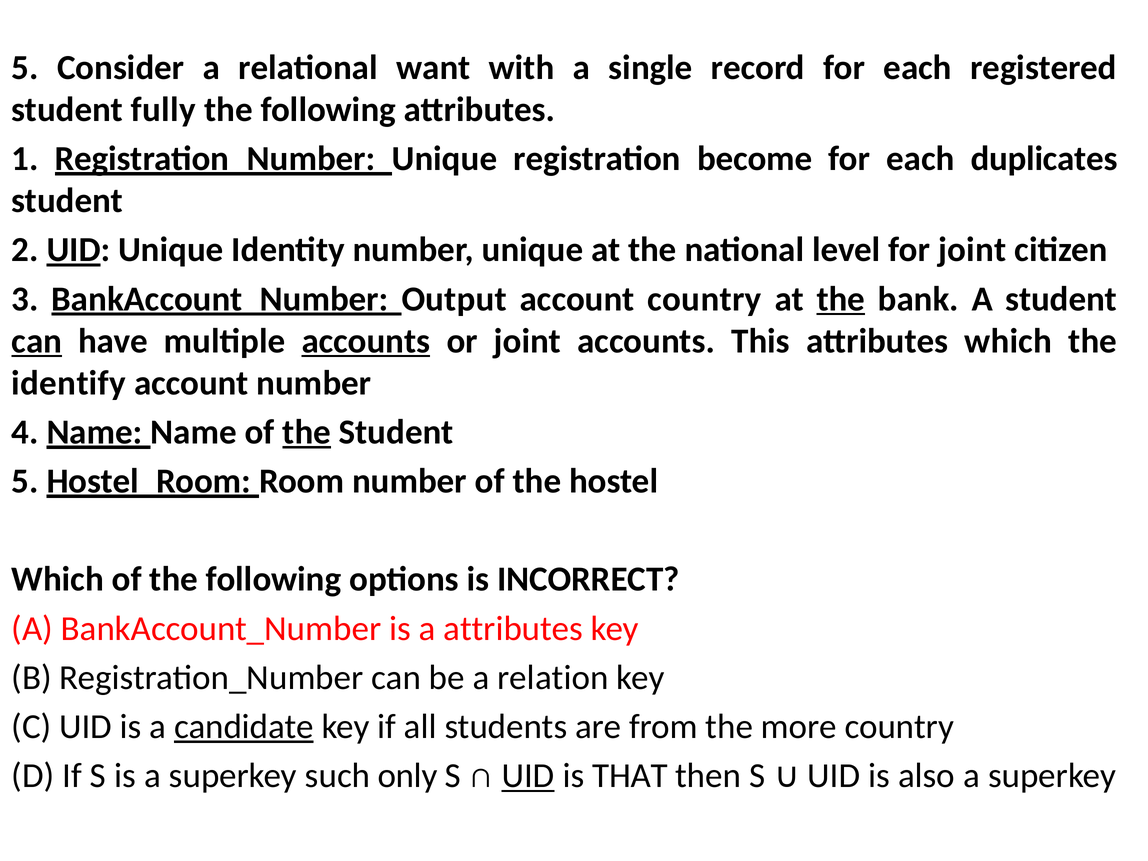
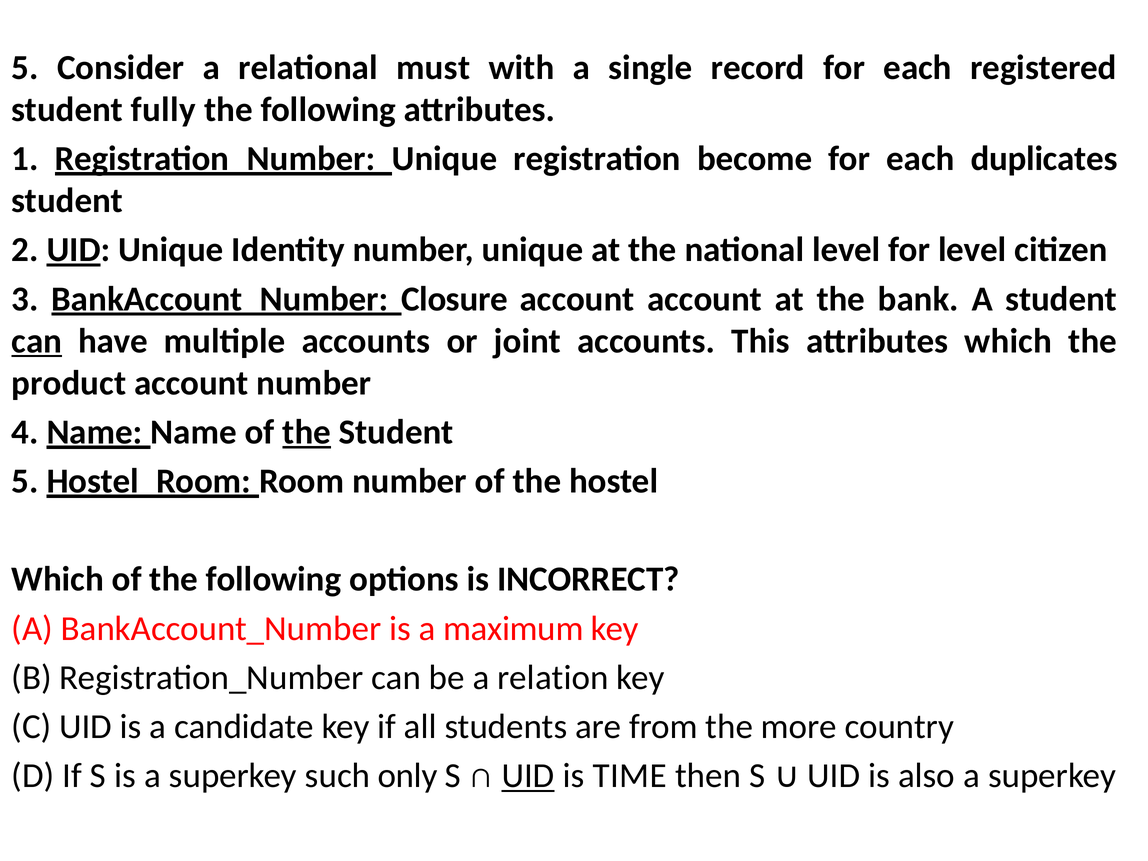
want: want -> must
for joint: joint -> level
Output: Output -> Closure
account country: country -> account
the at (841, 299) underline: present -> none
accounts at (366, 341) underline: present -> none
identify: identify -> product
a attributes: attributes -> maximum
candidate underline: present -> none
THAT: THAT -> TIME
